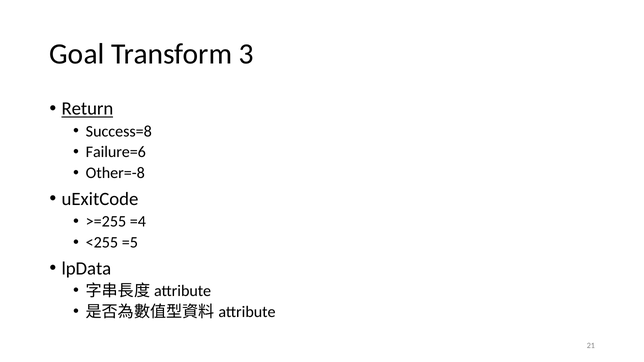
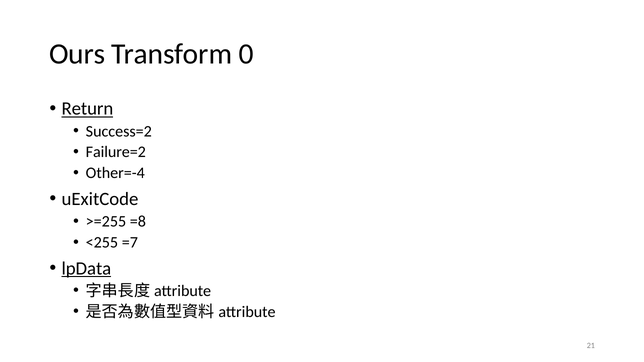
Goal: Goal -> Ours
3: 3 -> 0
Success=8: Success=8 -> Success=2
Failure=6: Failure=6 -> Failure=2
Other=-8: Other=-8 -> Other=-4
=4: =4 -> =8
=5: =5 -> =7
lpData underline: none -> present
